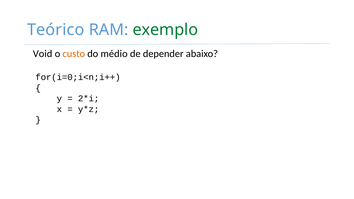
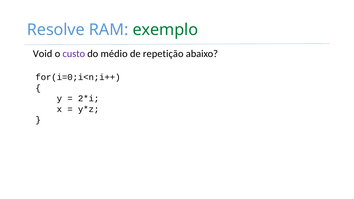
Teórico: Teórico -> Resolve
custo colour: orange -> purple
depender: depender -> repetição
